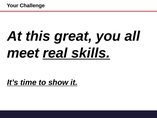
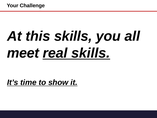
this great: great -> skills
